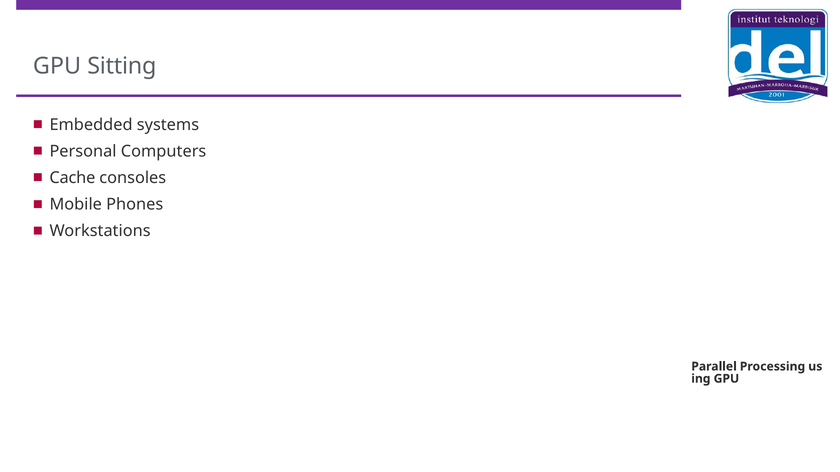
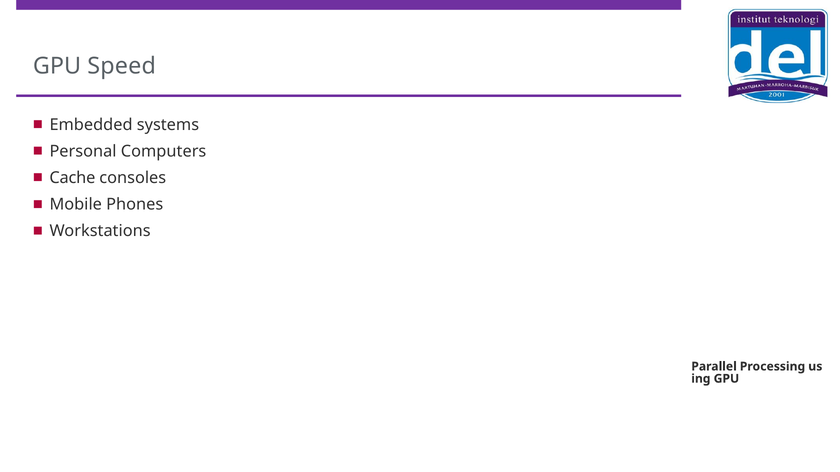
Sitting: Sitting -> Speed
